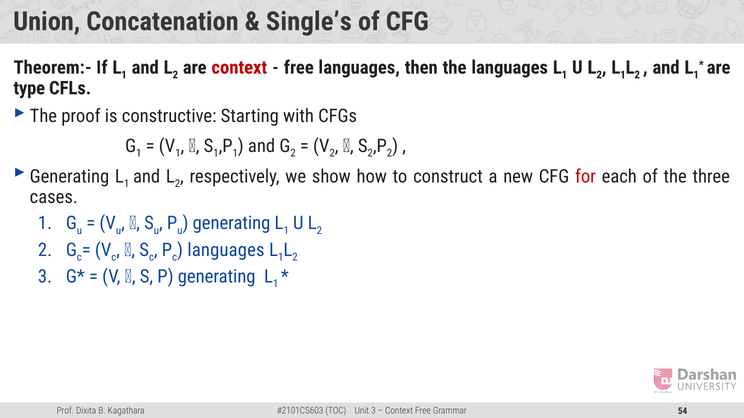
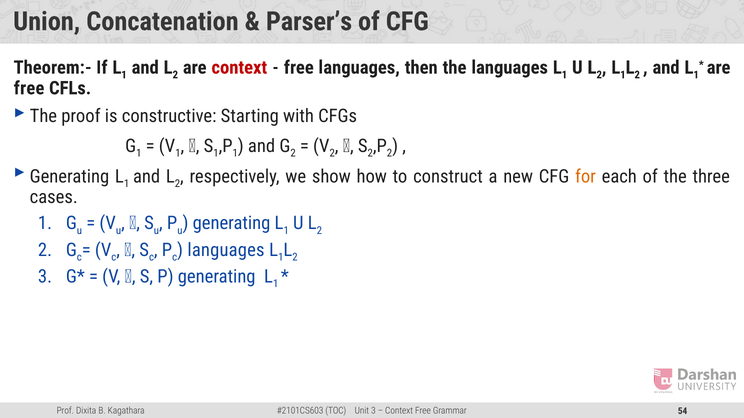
Single’s: Single’s -> Parser’s
type at (29, 88): type -> free
for colour: red -> orange
